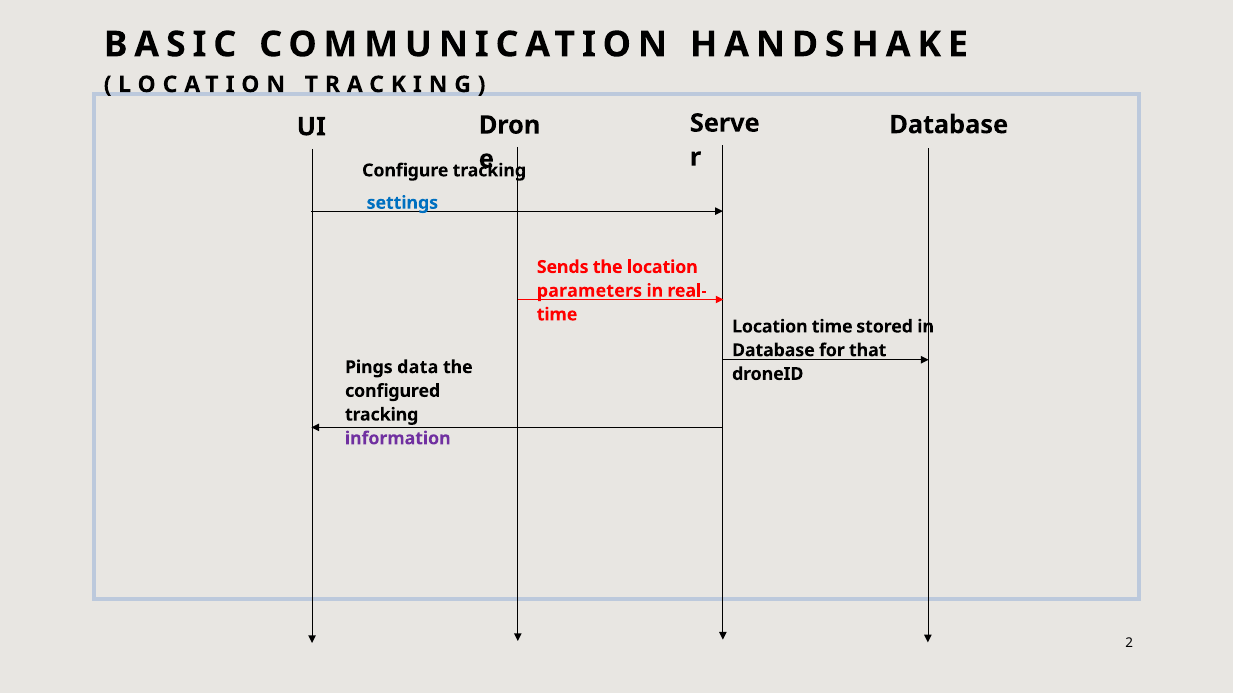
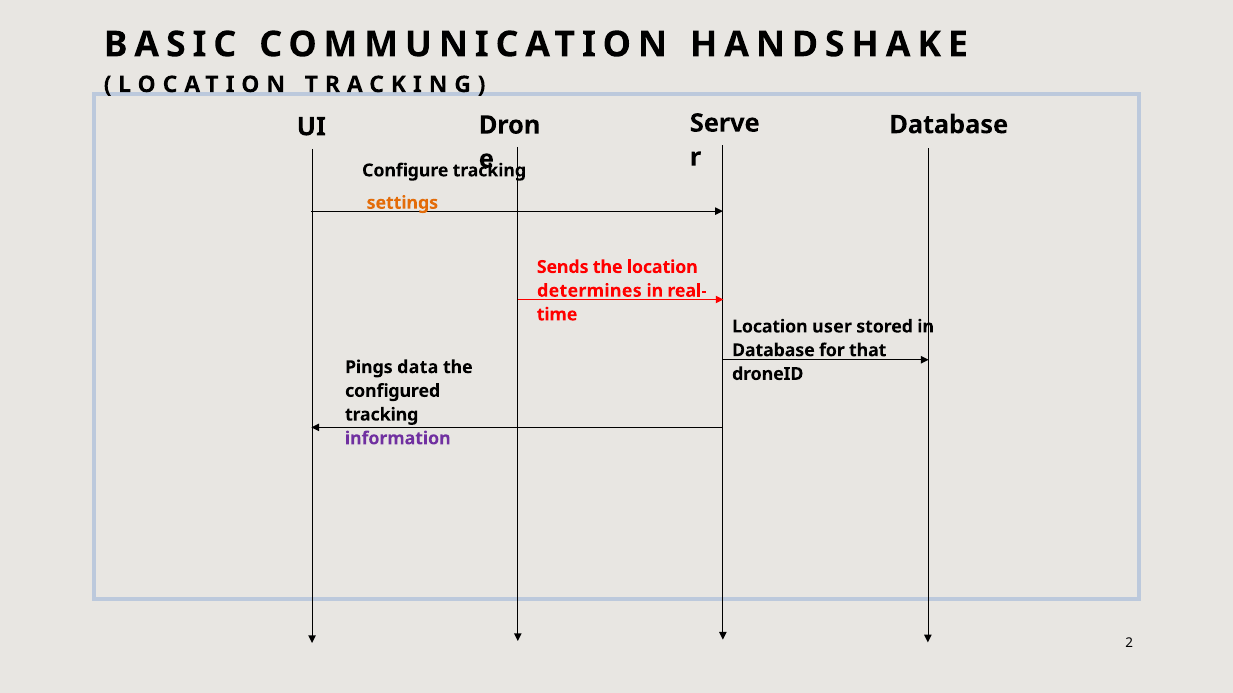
settings colour: blue -> orange
parameters: parameters -> determines
Location time: time -> user
